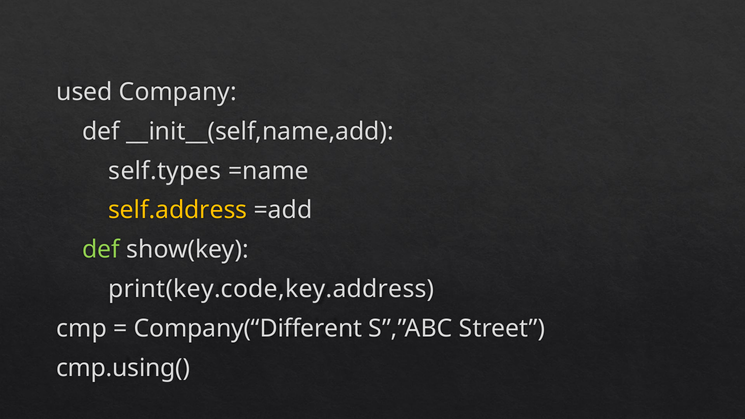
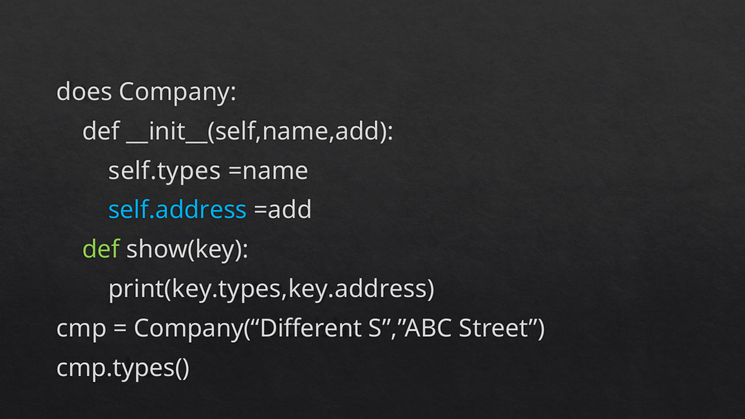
used: used -> does
self.address colour: yellow -> light blue
print(key.code,key.address: print(key.code,key.address -> print(key.types,key.address
cmp.using(: cmp.using( -> cmp.types(
